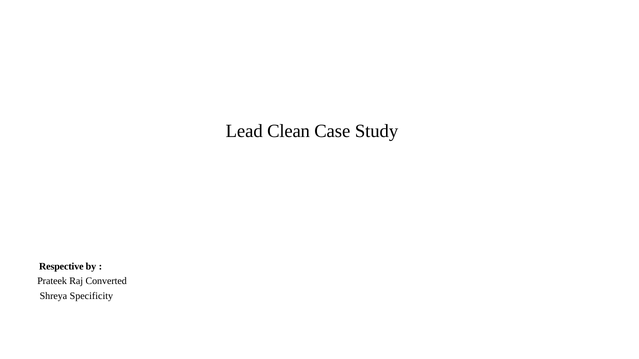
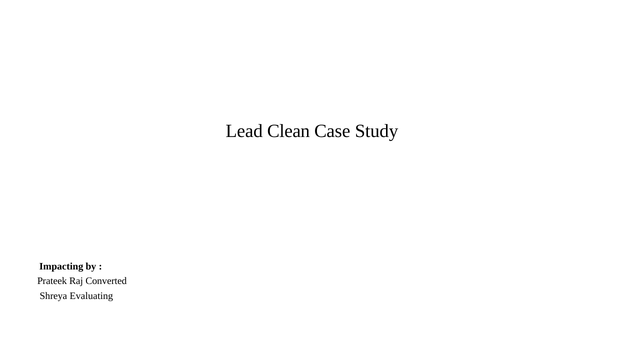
Respective: Respective -> Impacting
Specificity: Specificity -> Evaluating
